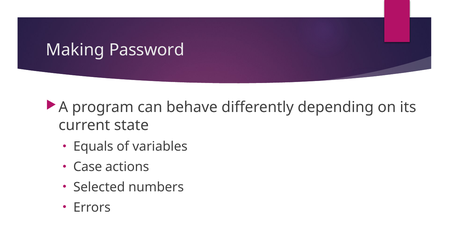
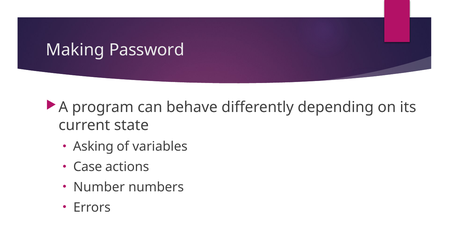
Equals: Equals -> Asking
Selected: Selected -> Number
